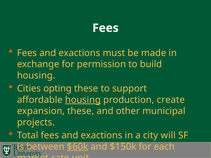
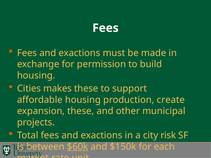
opting: opting -> makes
housing at (83, 100) underline: present -> none
will: will -> risk
